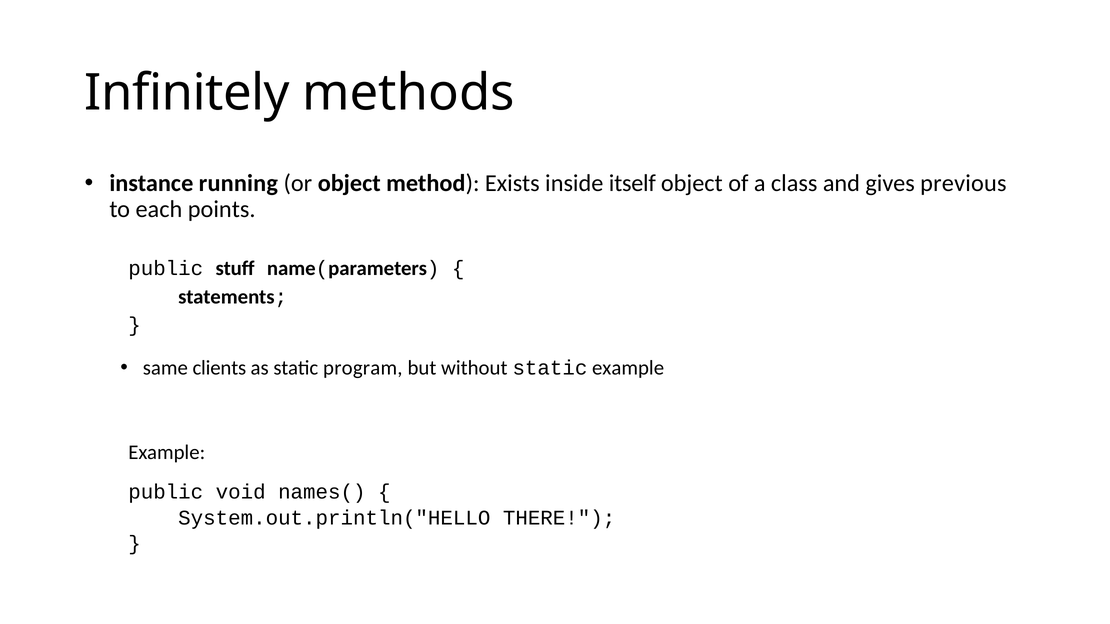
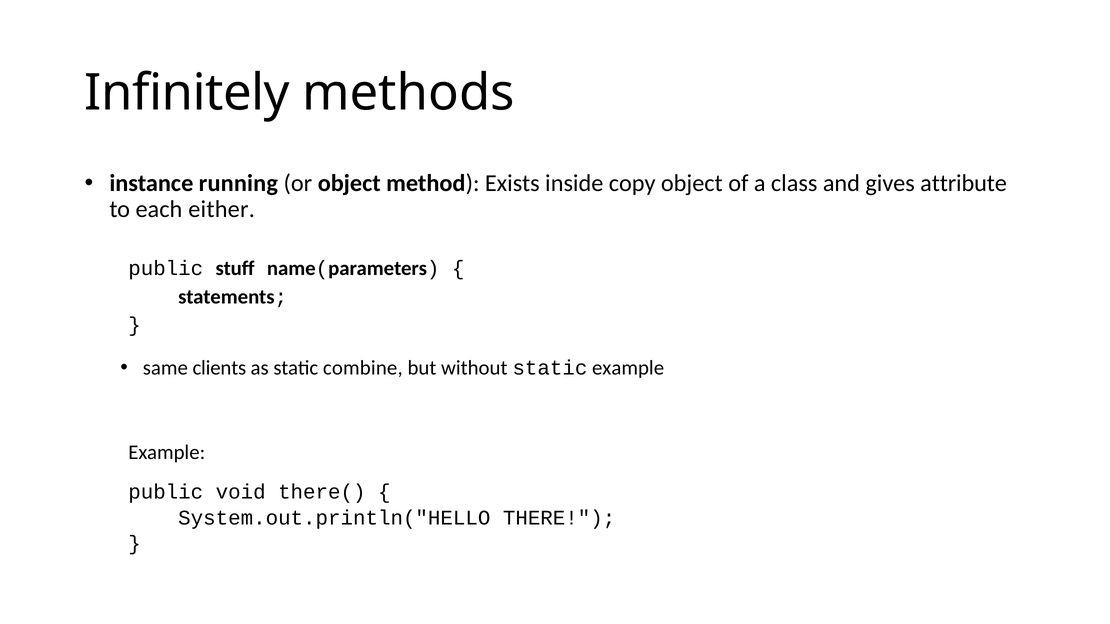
itself: itself -> copy
previous: previous -> attribute
points: points -> either
program: program -> combine
names(: names( -> there(
